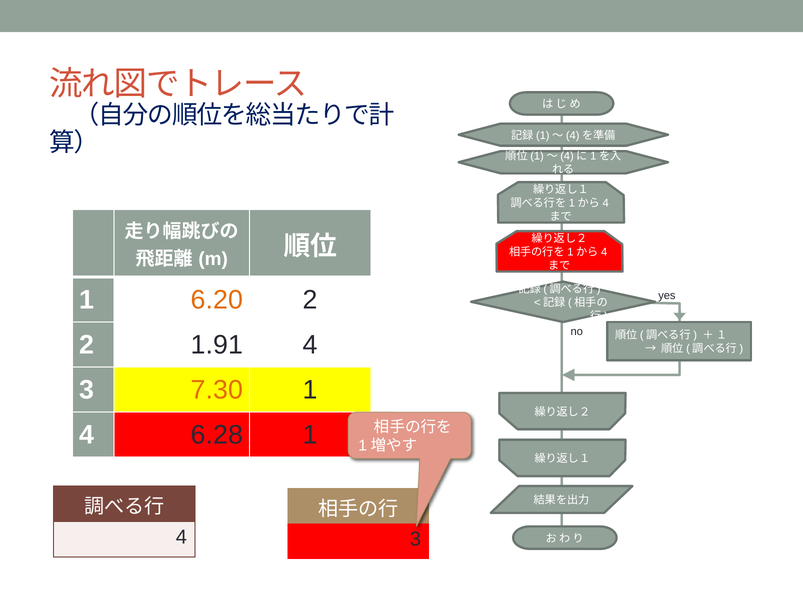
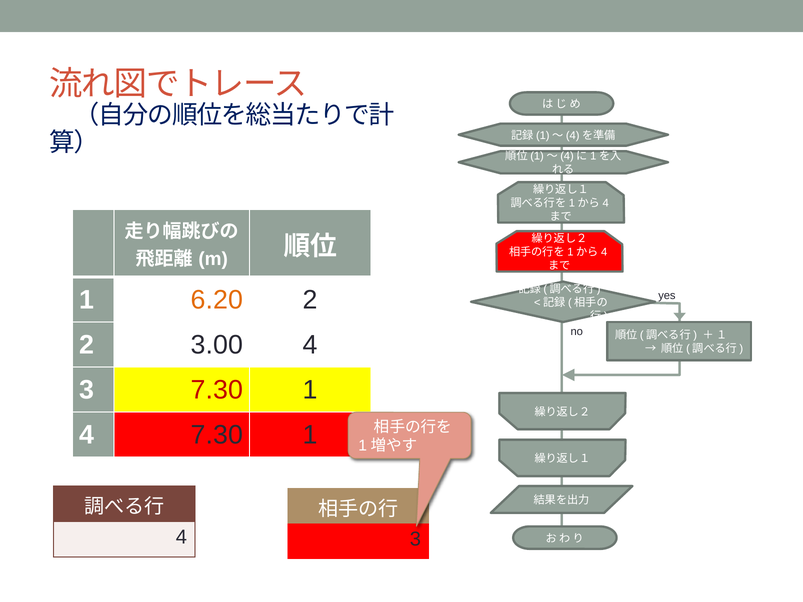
1.91: 1.91 -> 3.00
7.30 at (217, 390) colour: orange -> red
4 6.28: 6.28 -> 7.30
